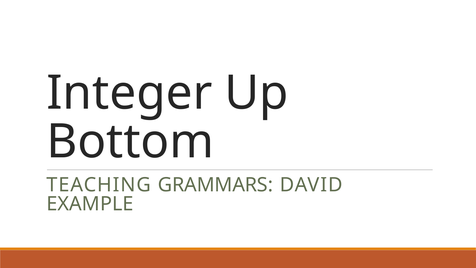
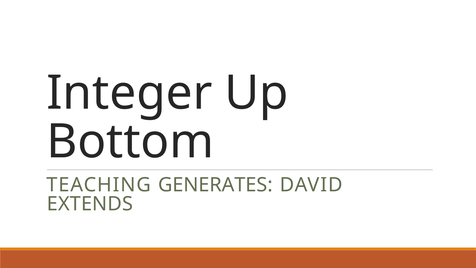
GRAMMARS: GRAMMARS -> GENERATES
EXAMPLE: EXAMPLE -> EXTENDS
